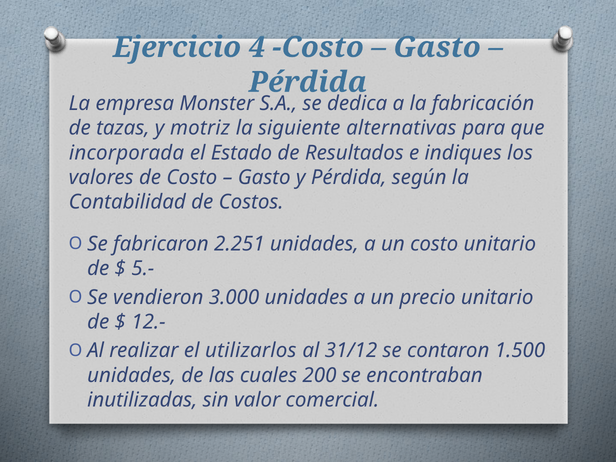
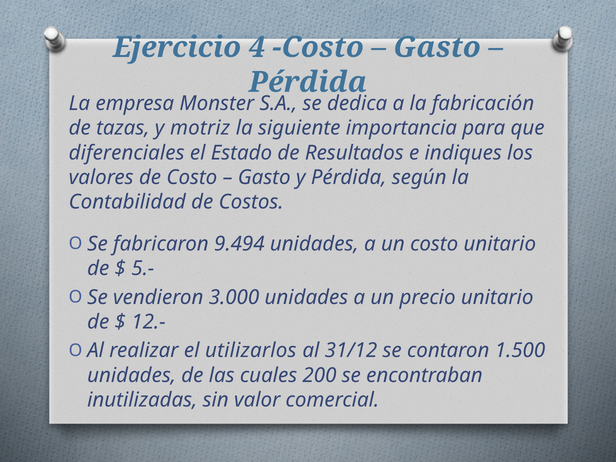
alternativas: alternativas -> importancia
incorporada: incorporada -> diferenciales
2.251: 2.251 -> 9.494
